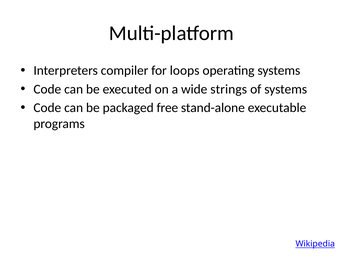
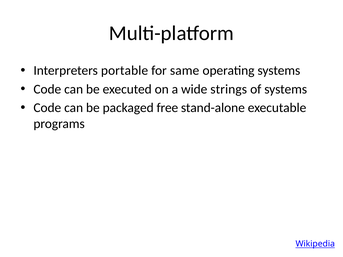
compiler: compiler -> portable
loops: loops -> same
